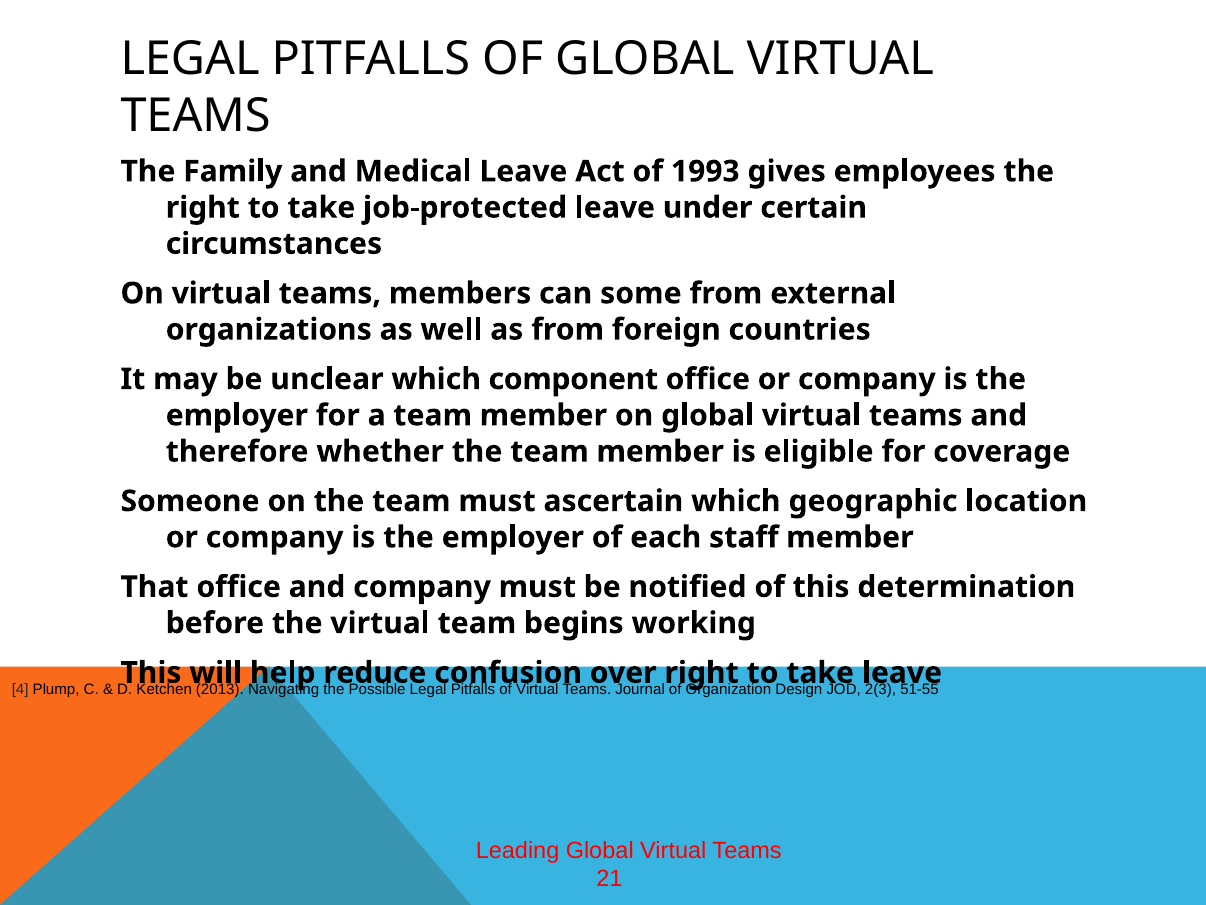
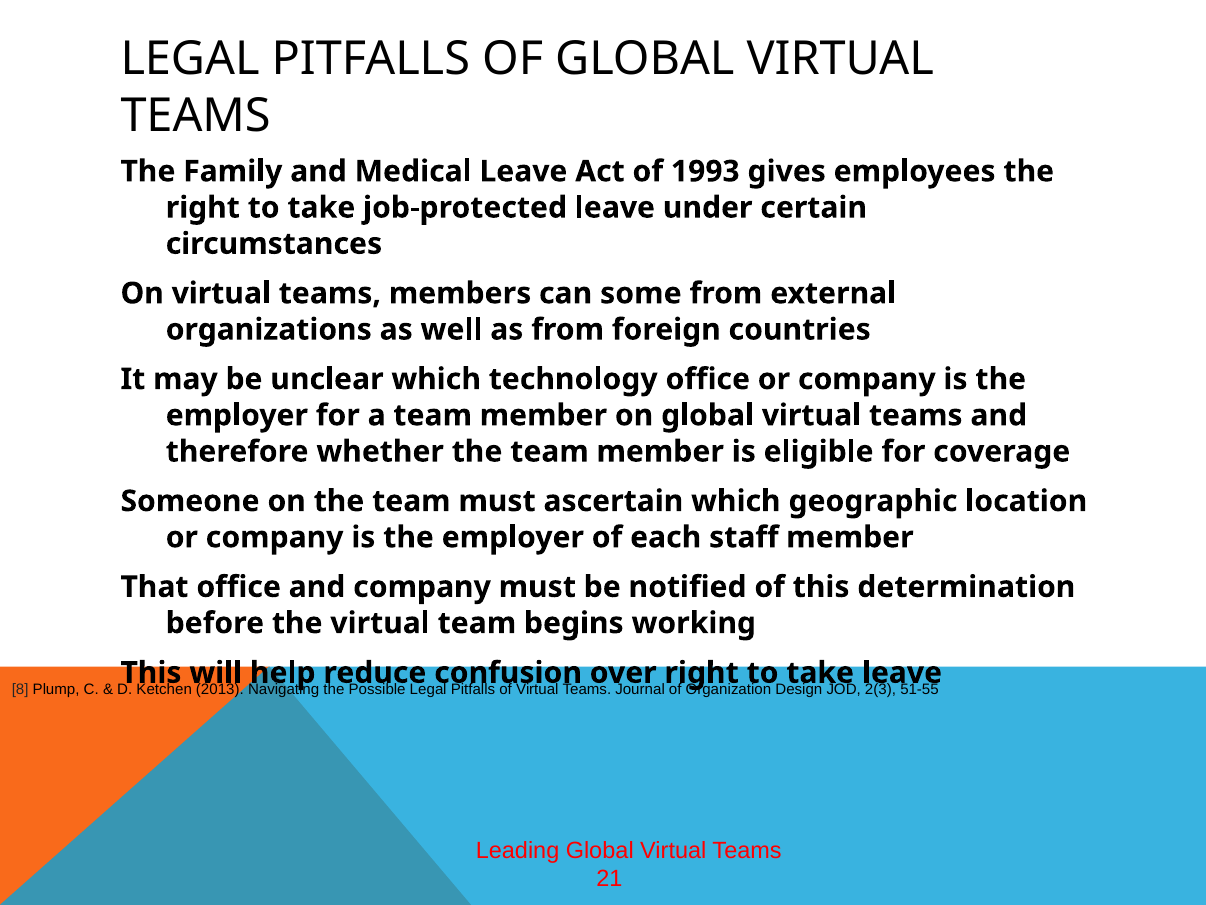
component: component -> technology
4: 4 -> 8
